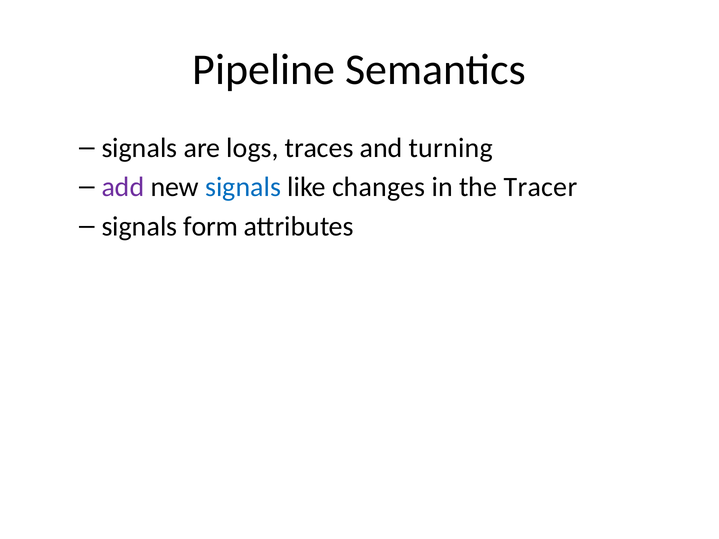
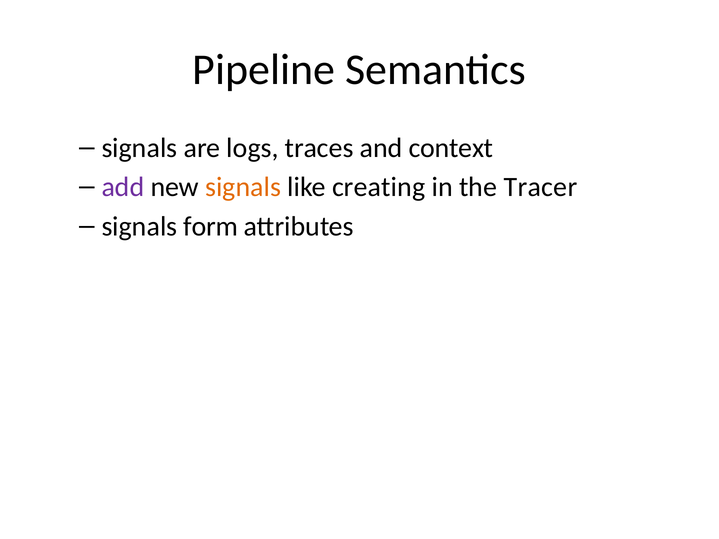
turning: turning -> context
signals at (243, 187) colour: blue -> orange
changes: changes -> creating
